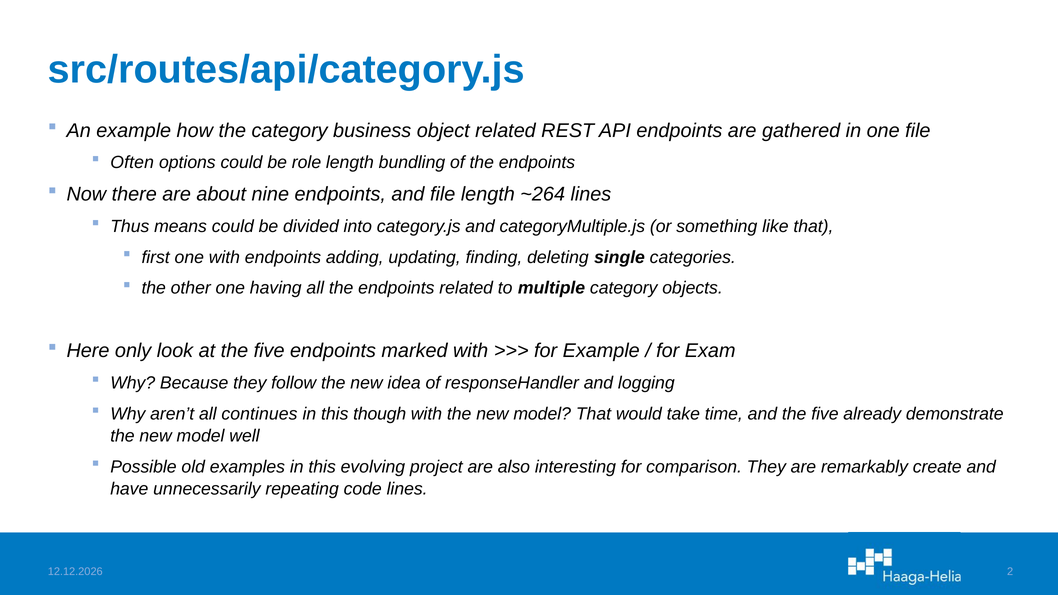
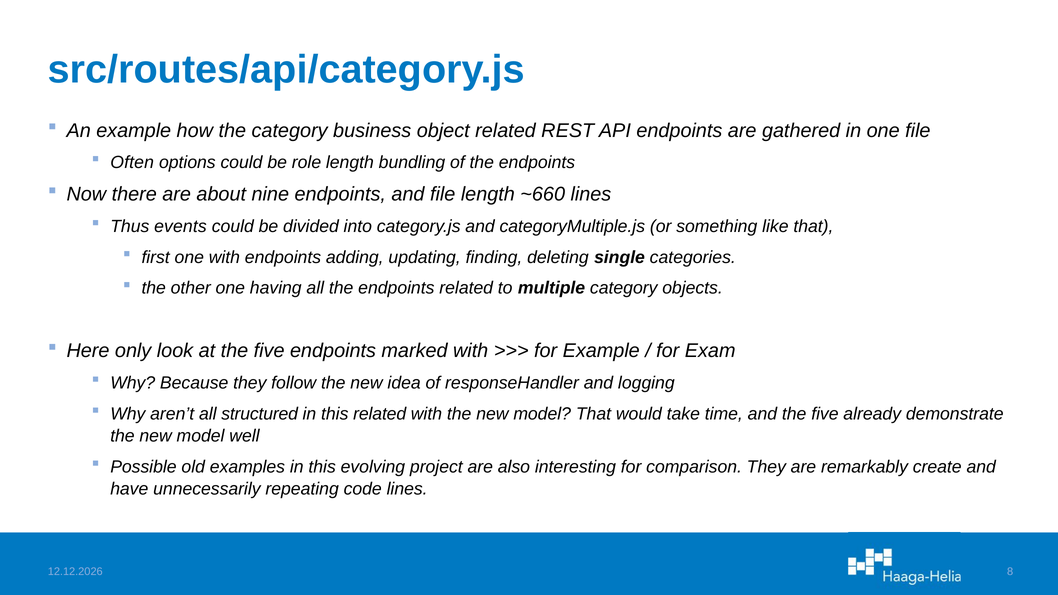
~264: ~264 -> ~660
means: means -> events
continues: continues -> structured
this though: though -> related
2: 2 -> 8
